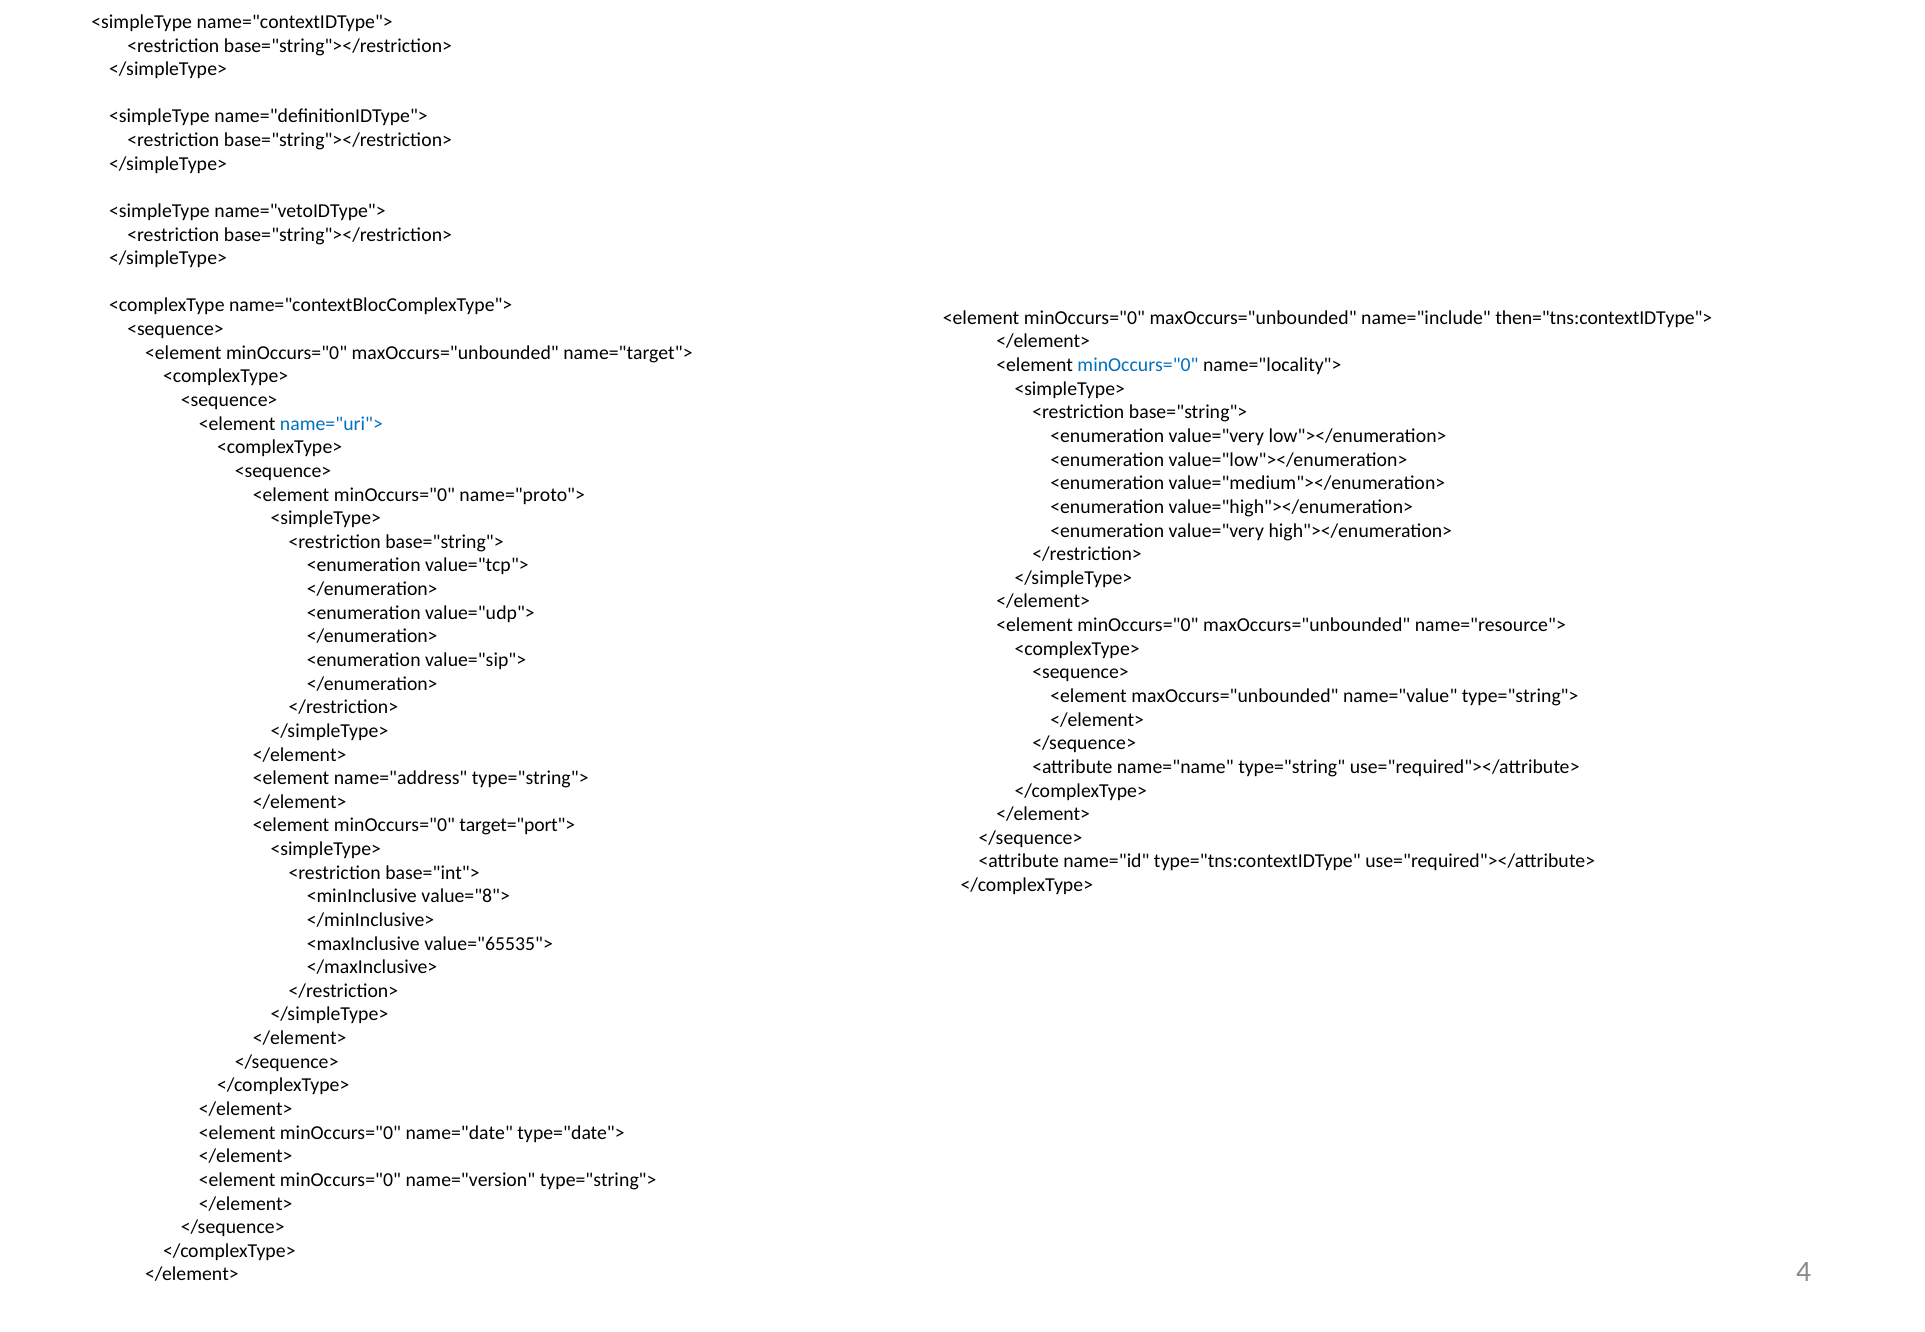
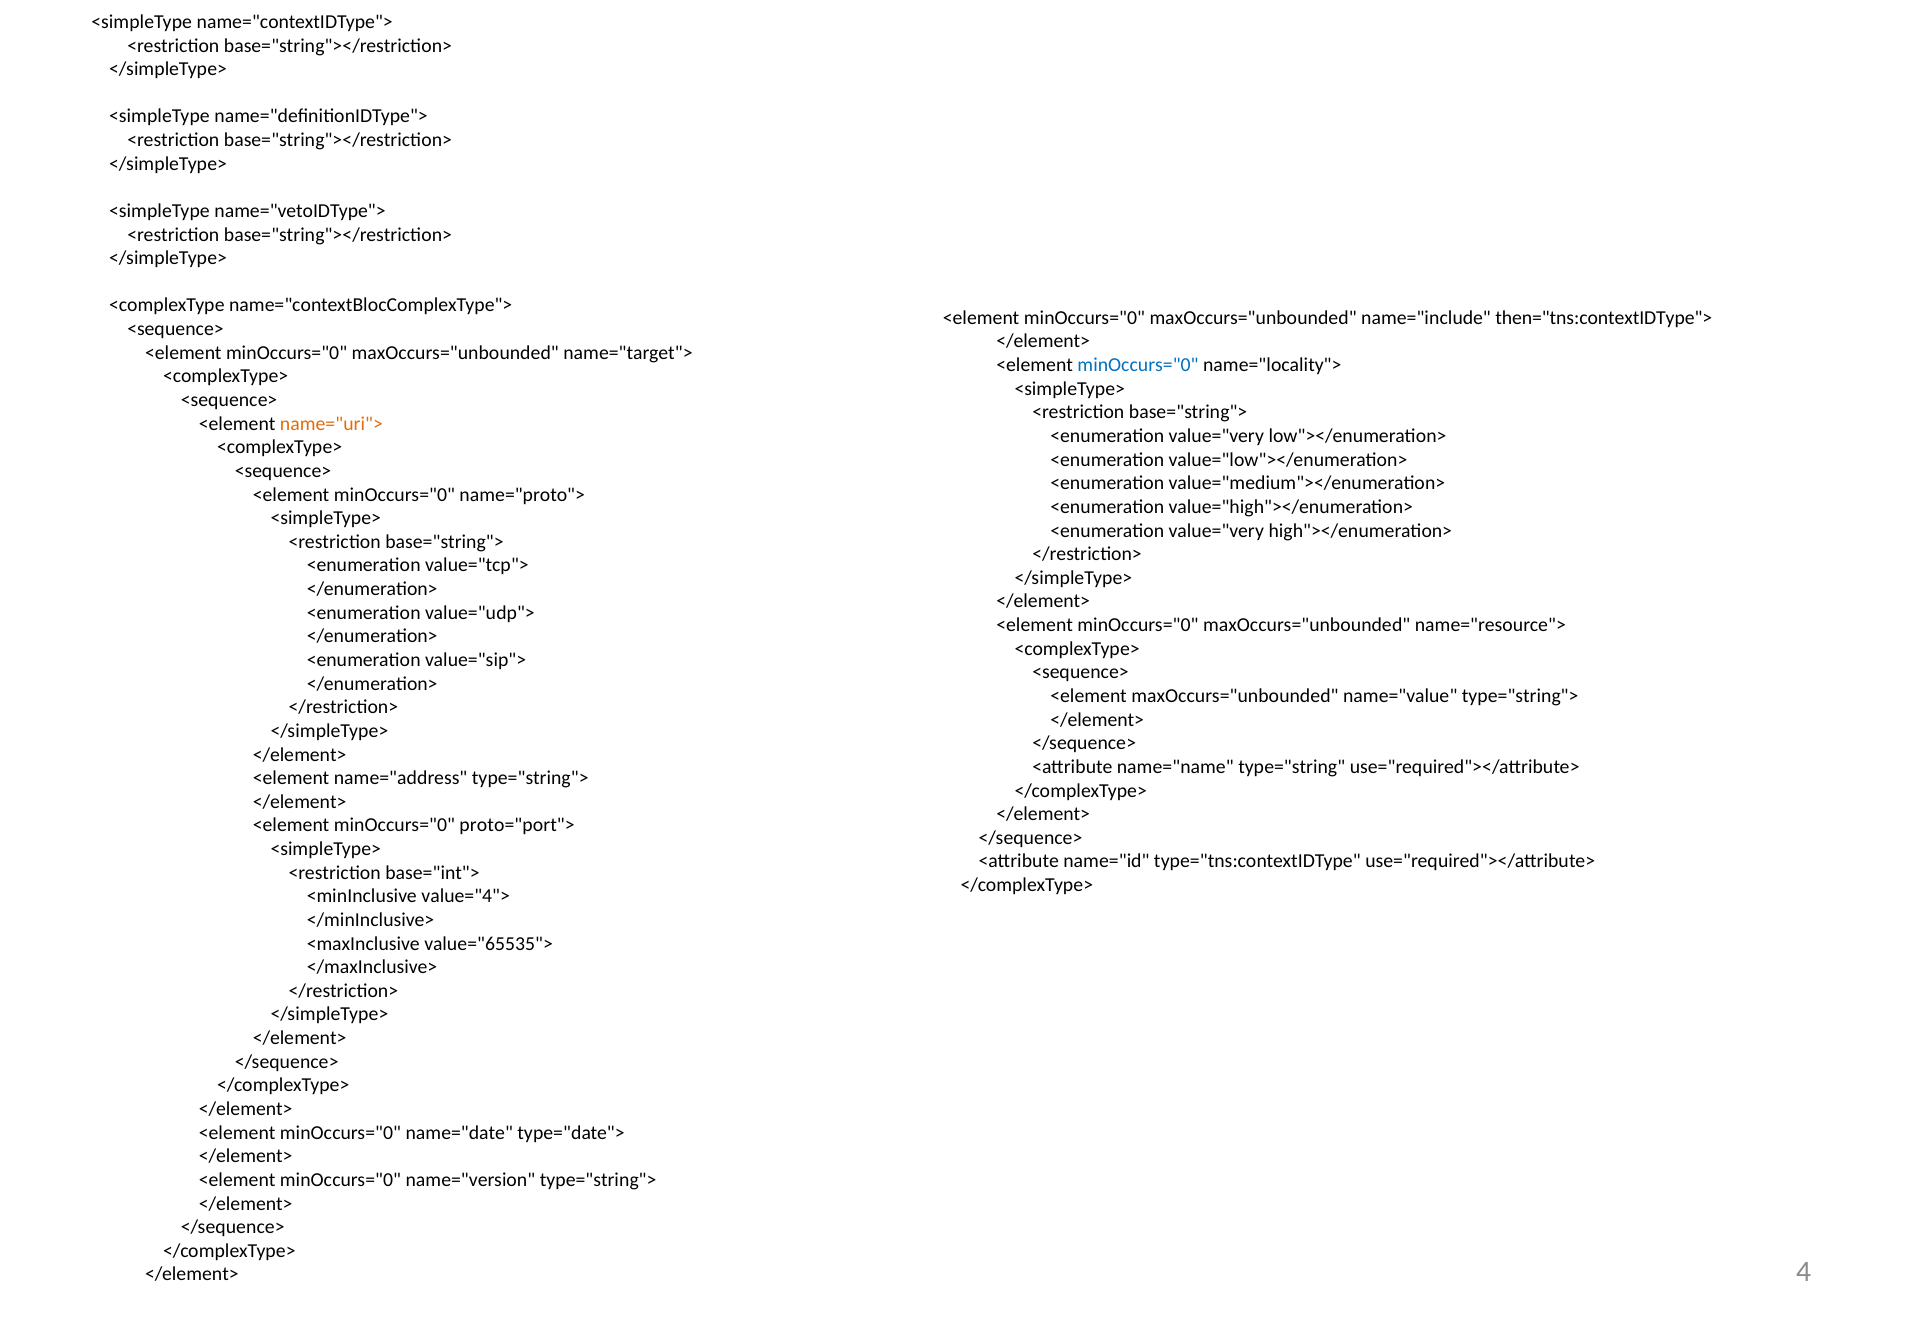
name="uri"> colour: blue -> orange
target="port">: target="port"> -> proto="port">
value="8">: value="8"> -> value="4">
